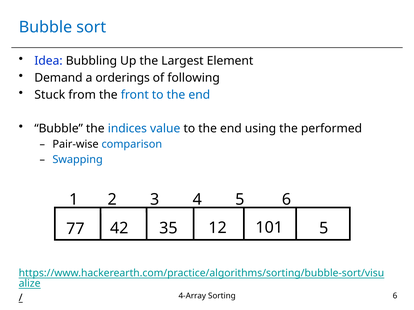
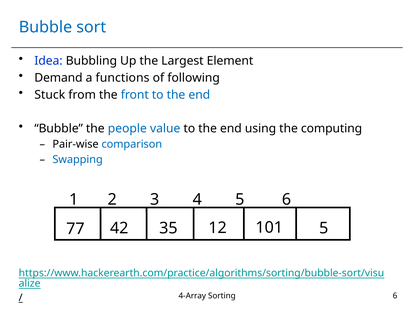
orderings: orderings -> functions
indices: indices -> people
performed: performed -> computing
